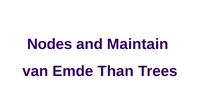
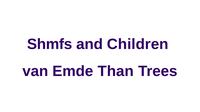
Nodes: Nodes -> Shmfs
Maintain: Maintain -> Children
